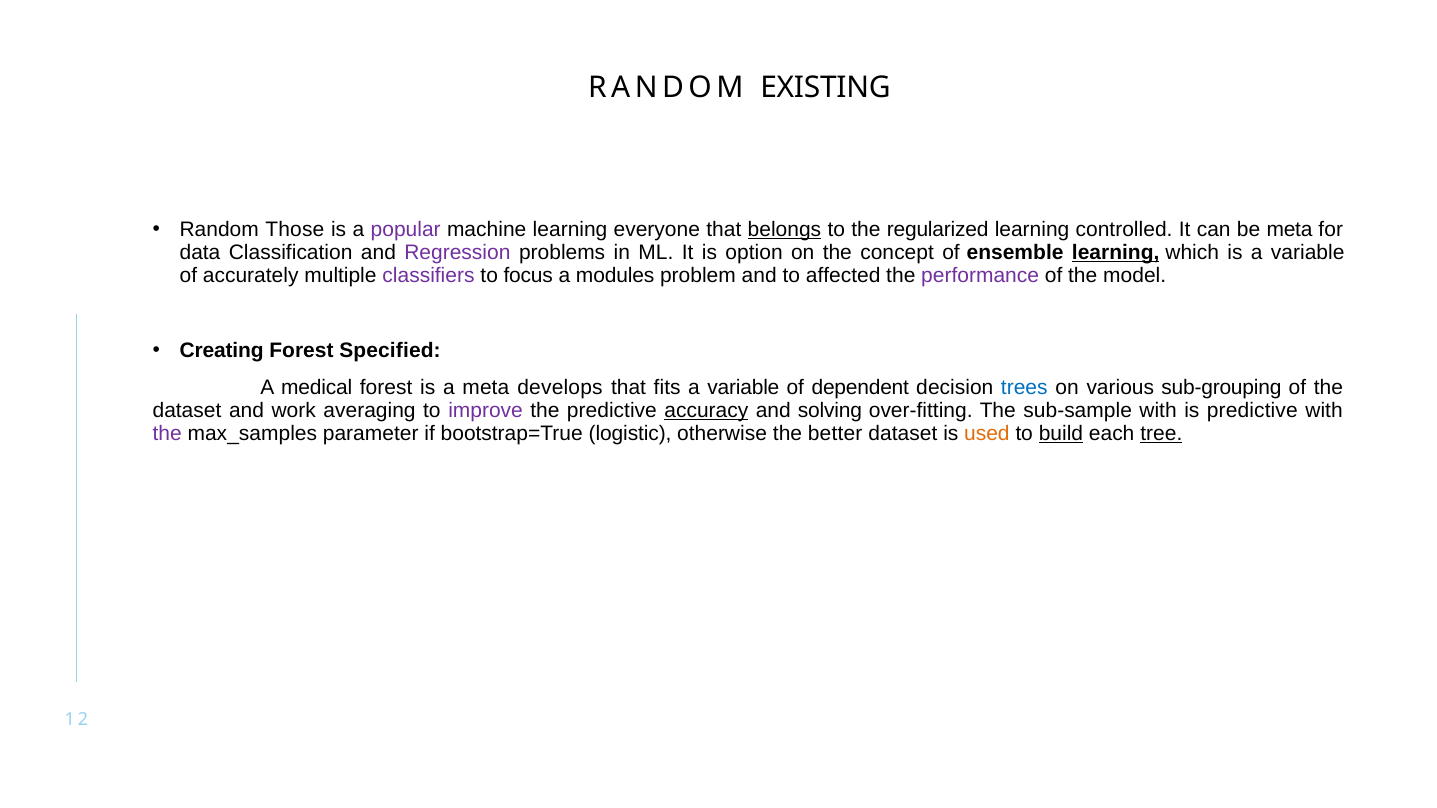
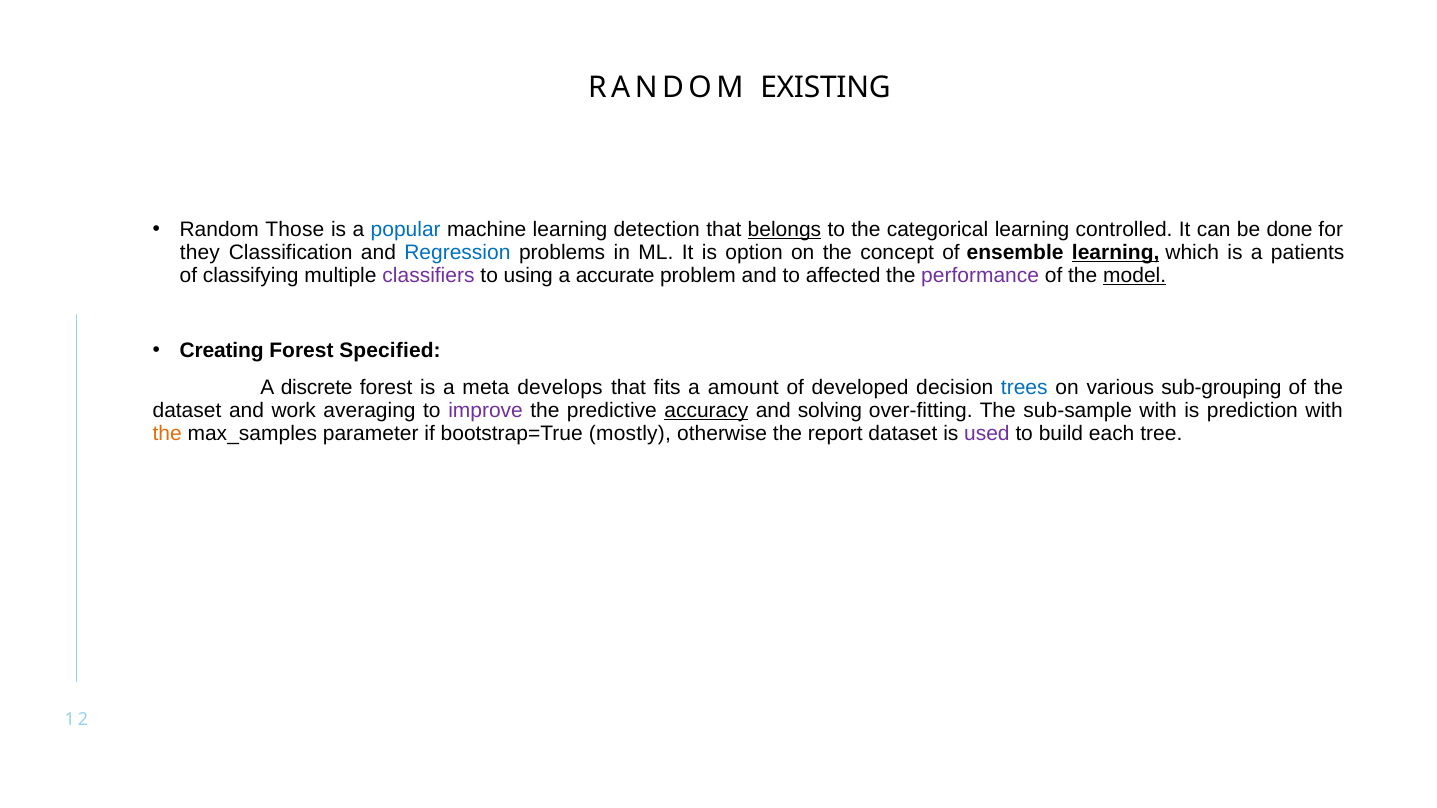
popular colour: purple -> blue
everyone: everyone -> detection
regularized: regularized -> categorical
be meta: meta -> done
data: data -> they
Regression colour: purple -> blue
is a variable: variable -> patients
accurately: accurately -> classifying
focus: focus -> using
modules: modules -> accurate
model underline: none -> present
medical: medical -> discrete
fits a variable: variable -> amount
dependent: dependent -> developed
is predictive: predictive -> prediction
the at (167, 433) colour: purple -> orange
logistic: logistic -> mostly
better: better -> report
used colour: orange -> purple
build underline: present -> none
tree underline: present -> none
